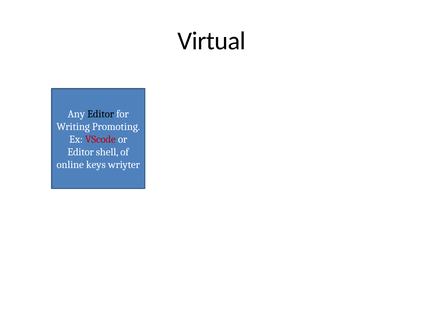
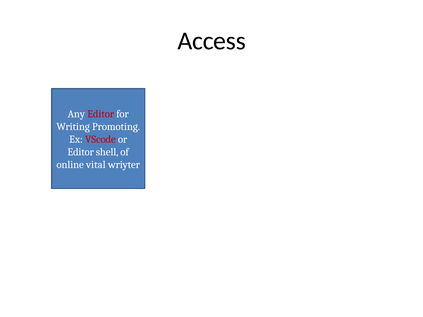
Virtual: Virtual -> Access
Editor at (101, 114) colour: black -> red
keys: keys -> vital
